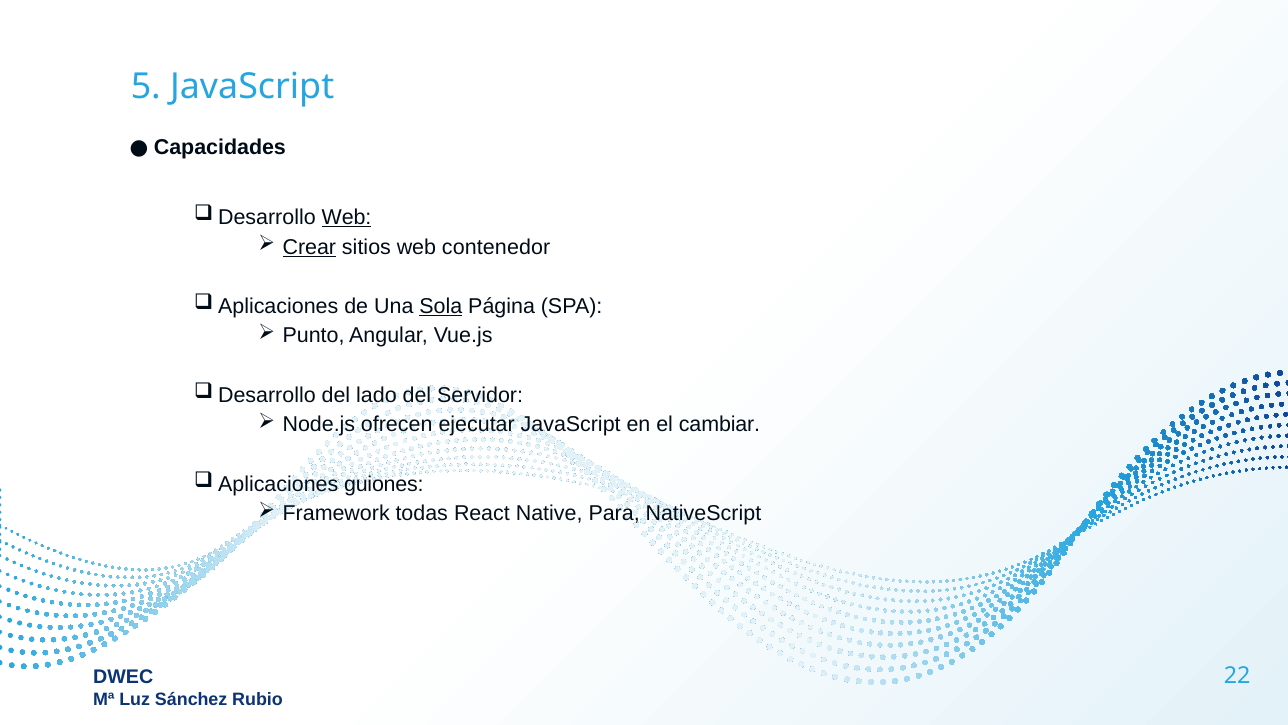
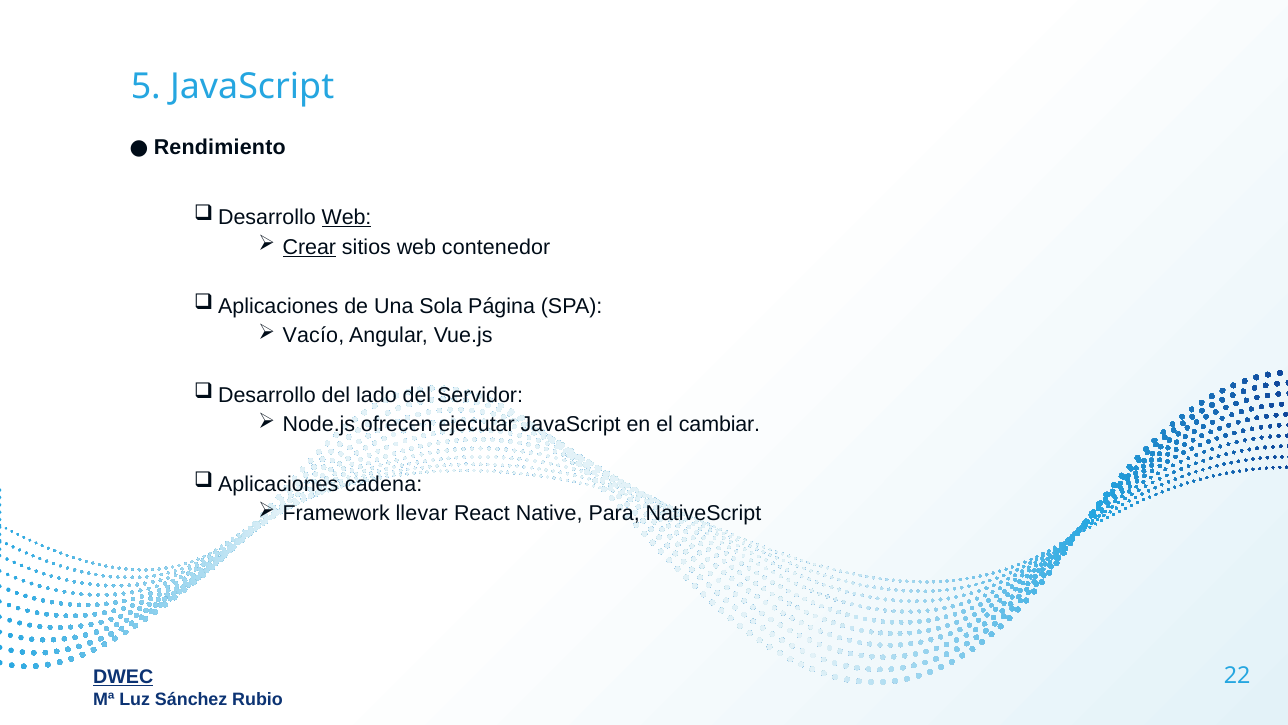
Capacidades: Capacidades -> Rendimiento
Sola underline: present -> none
Punto: Punto -> Vacío
guiones: guiones -> cadena
todas: todas -> llevar
DWEC underline: none -> present
